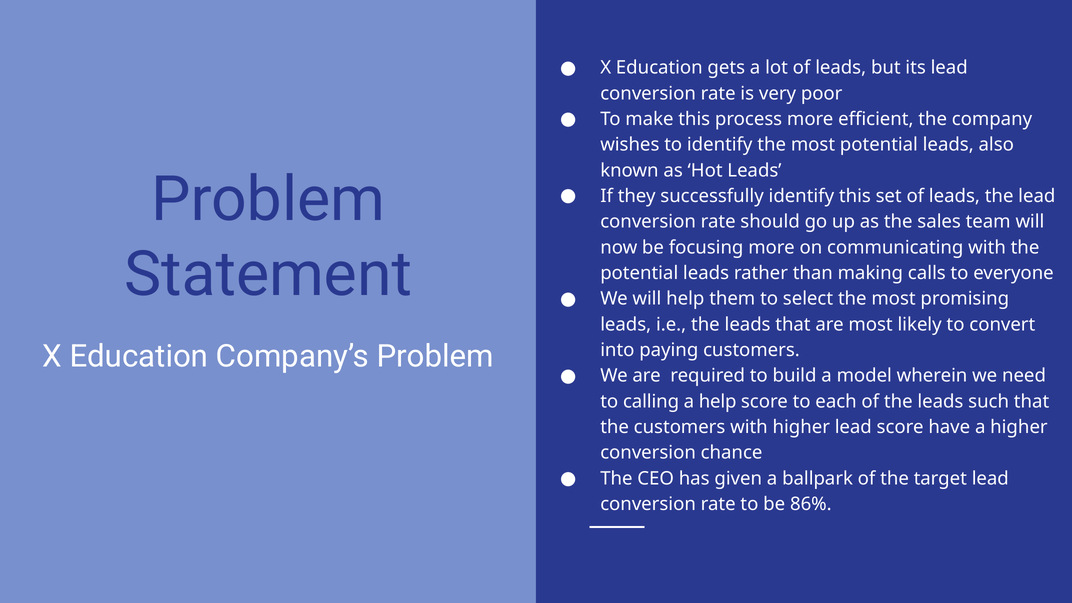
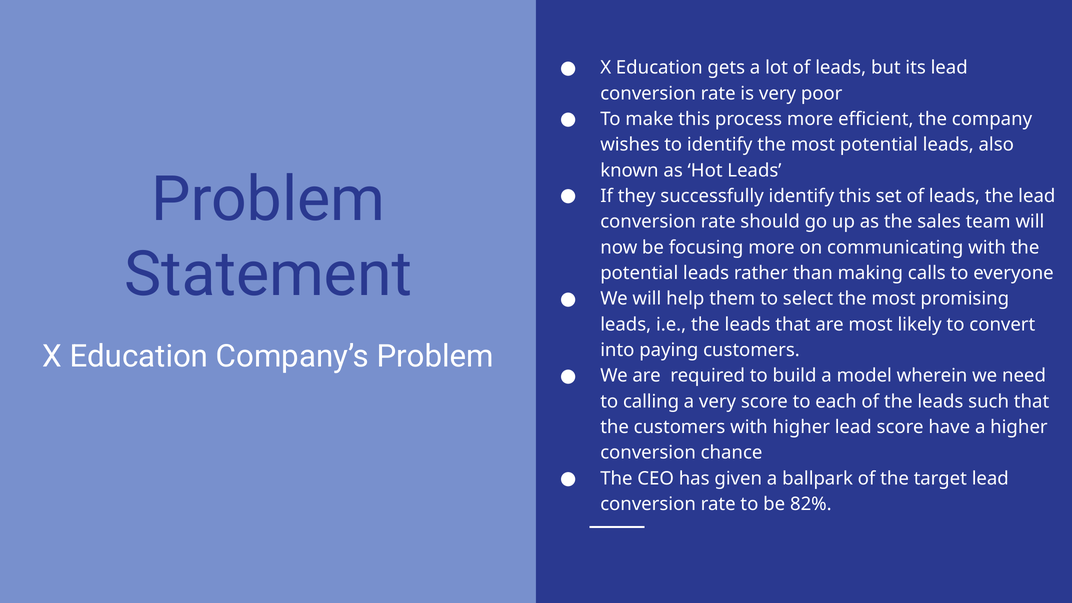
a help: help -> very
86%: 86% -> 82%
